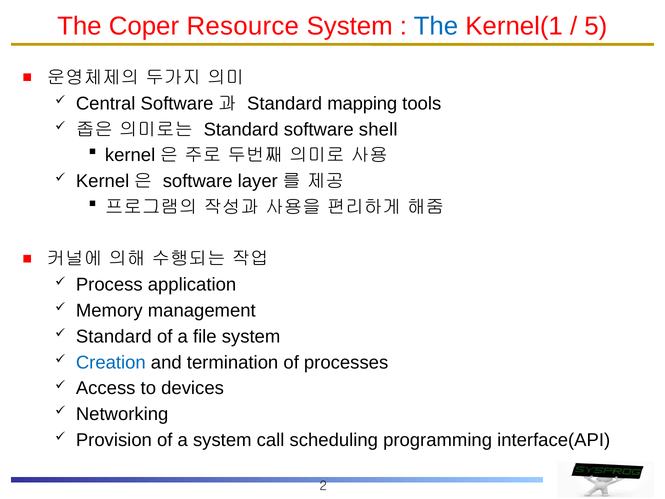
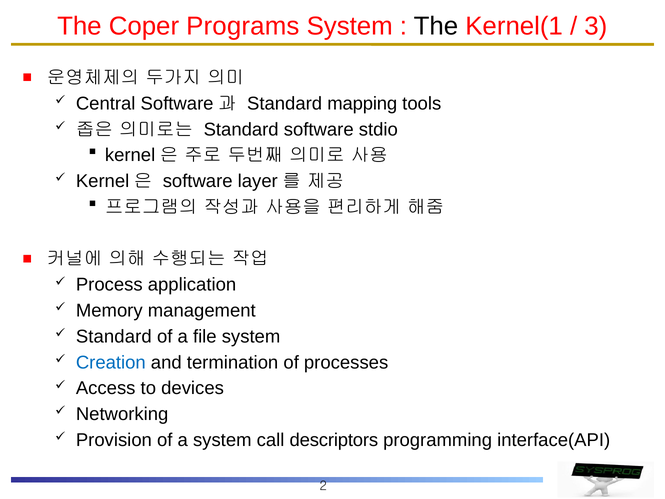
Resource: Resource -> Programs
The at (436, 26) colour: blue -> black
5: 5 -> 3
shell: shell -> stdio
scheduling: scheduling -> descriptors
